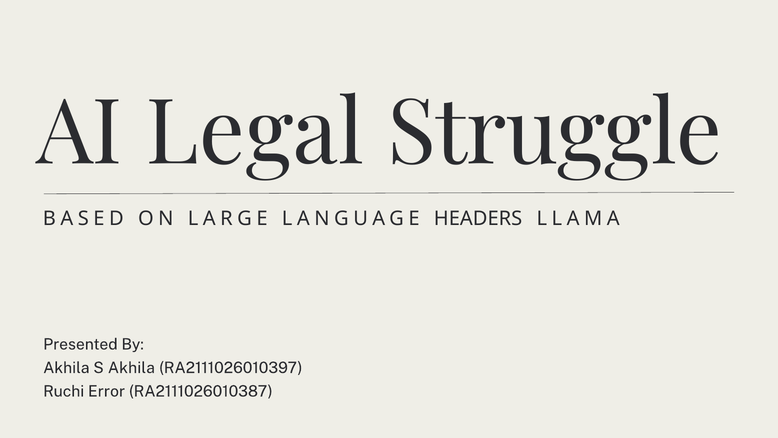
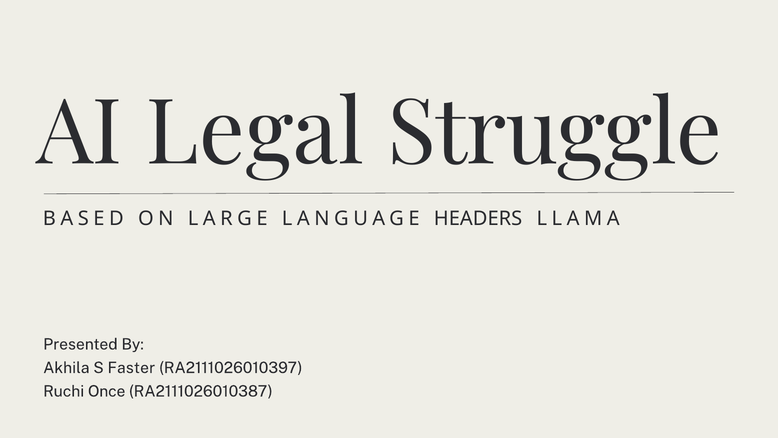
S Akhila: Akhila -> Faster
Error: Error -> Once
